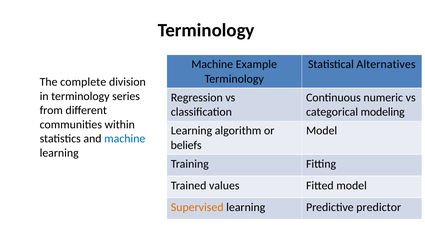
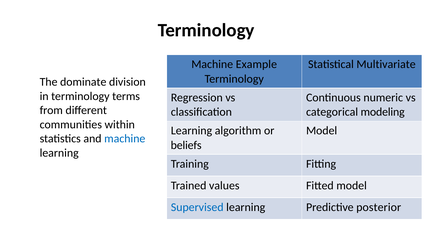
Alternatives: Alternatives -> Multivariate
complete: complete -> dominate
series: series -> terms
Supervised colour: orange -> blue
predictor: predictor -> posterior
